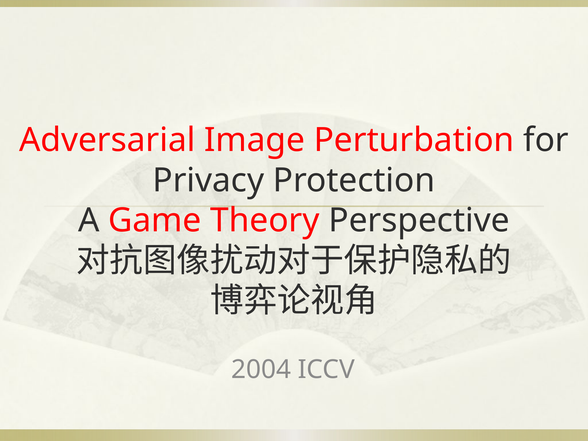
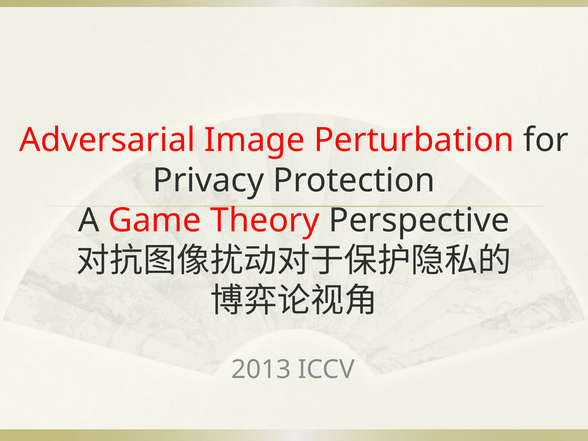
2004: 2004 -> 2013
